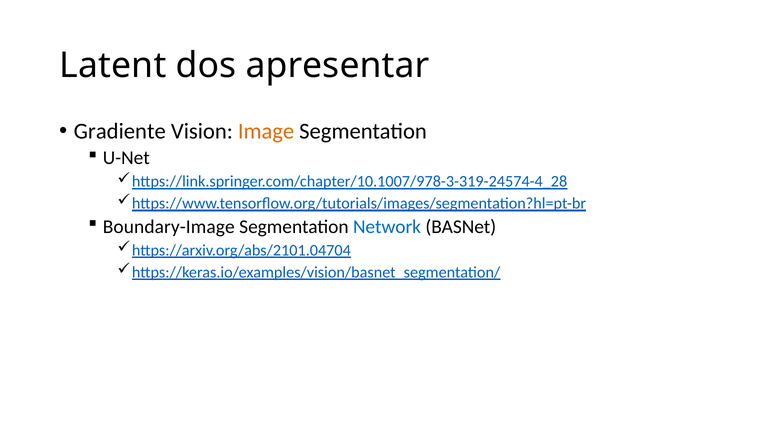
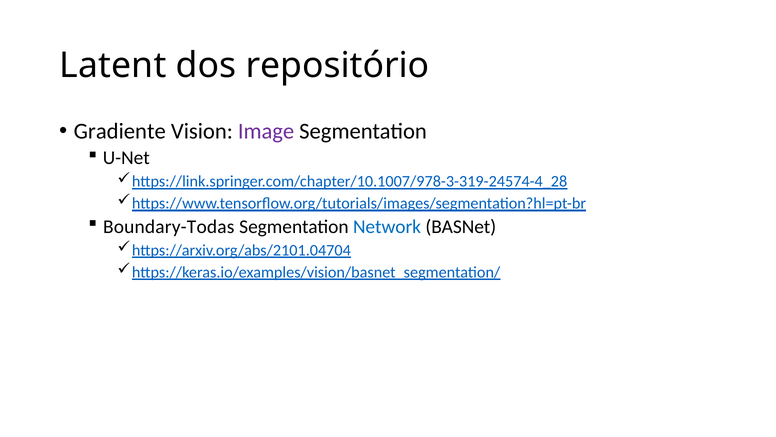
apresentar: apresentar -> repositório
Image colour: orange -> purple
Boundary-Image: Boundary-Image -> Boundary-Todas
